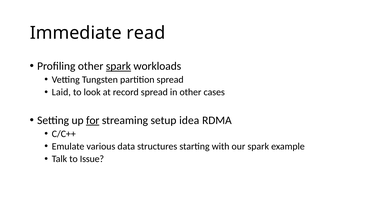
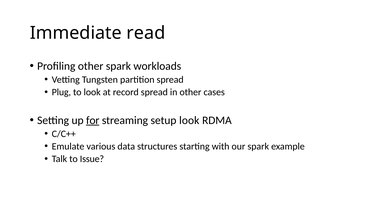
spark at (118, 66) underline: present -> none
Laid: Laid -> Plug
setup idea: idea -> look
